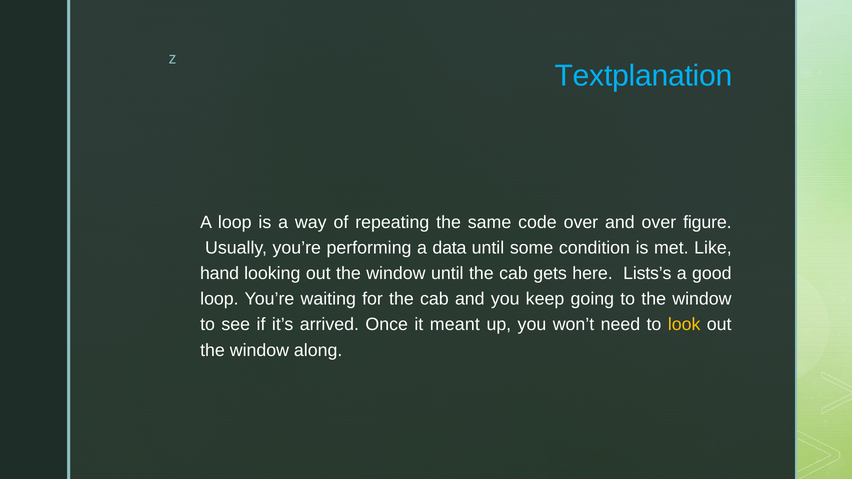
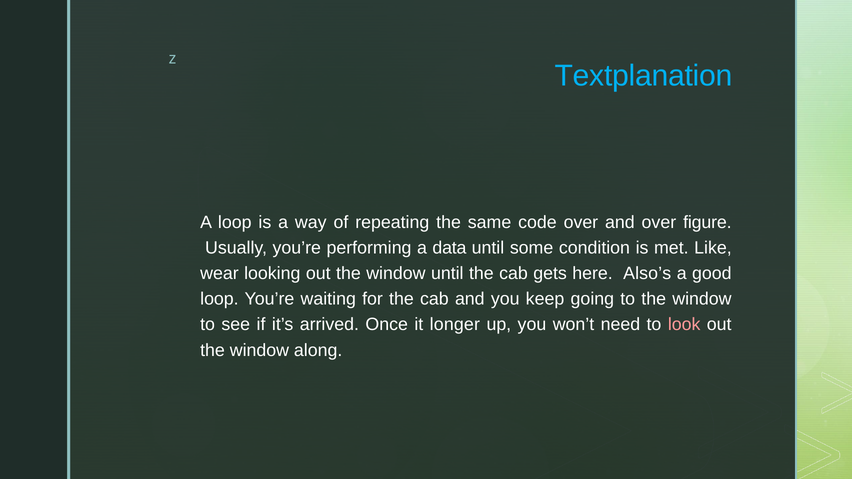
hand: hand -> wear
Lists’s: Lists’s -> Also’s
meant: meant -> longer
look colour: yellow -> pink
